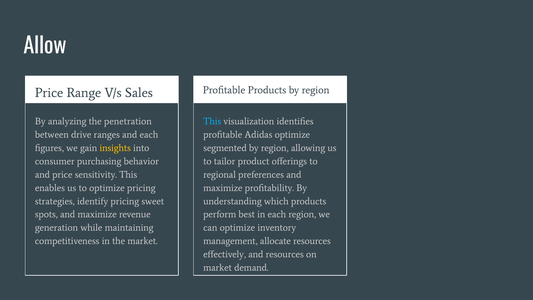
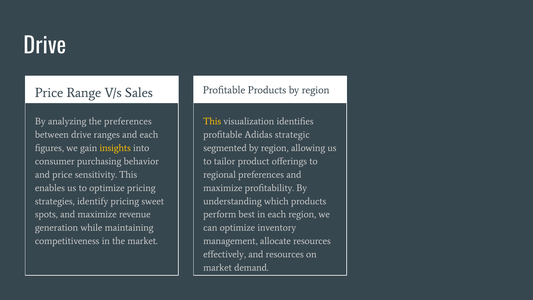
Allow at (45, 46): Allow -> Drive
the penetration: penetration -> preferences
This at (212, 121) colour: light blue -> yellow
Adidas optimize: optimize -> strategic
